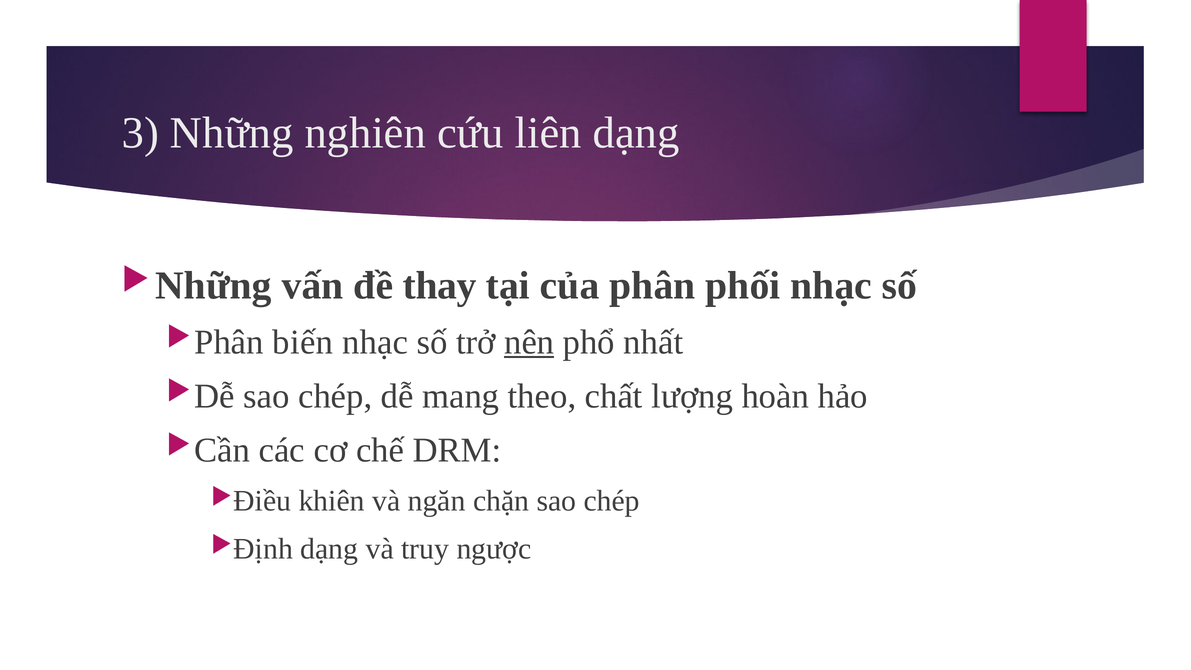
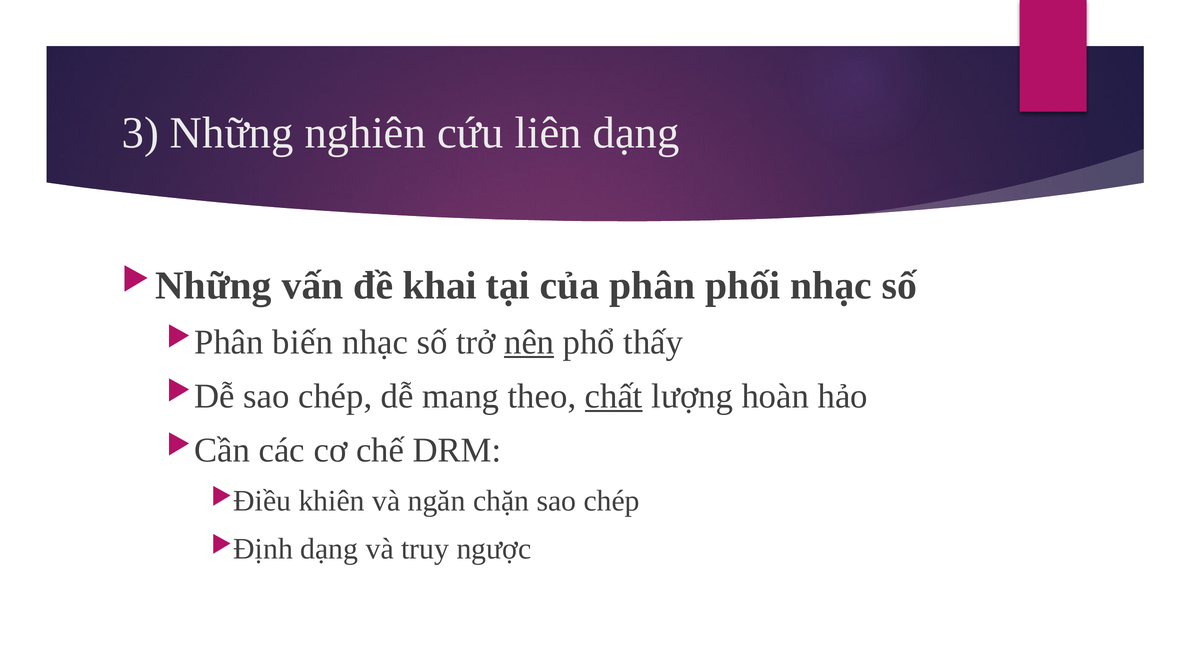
thay: thay -> khai
nhất: nhất -> thấy
chất underline: none -> present
